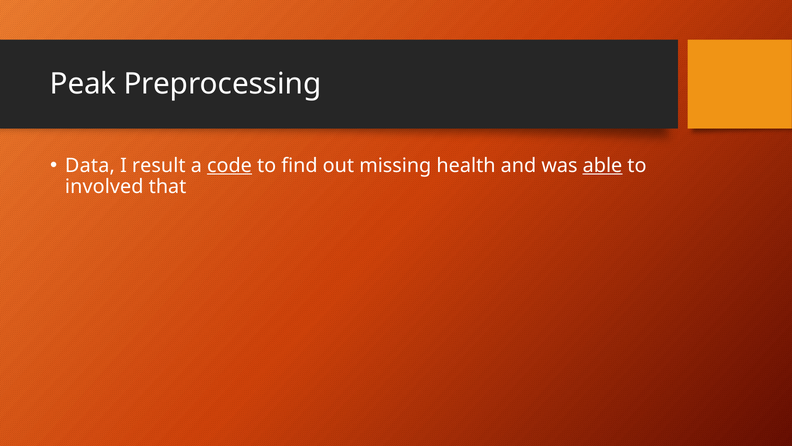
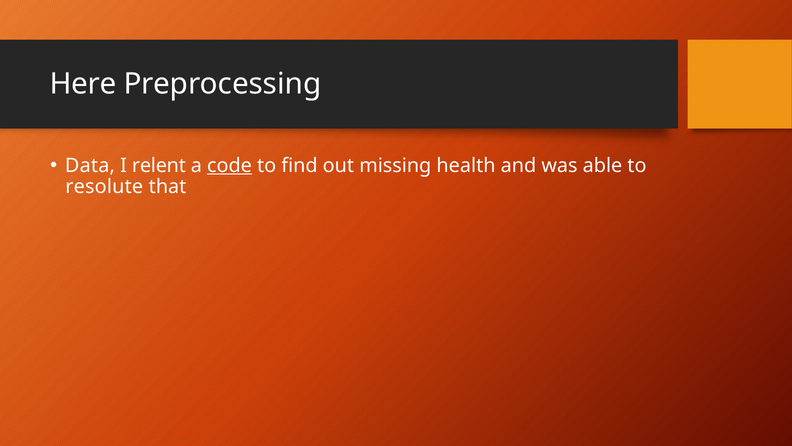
Peak: Peak -> Here
result: result -> relent
able underline: present -> none
involved: involved -> resolute
